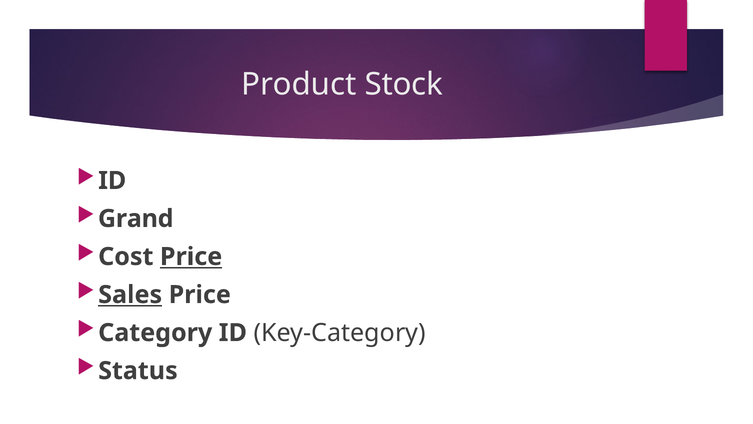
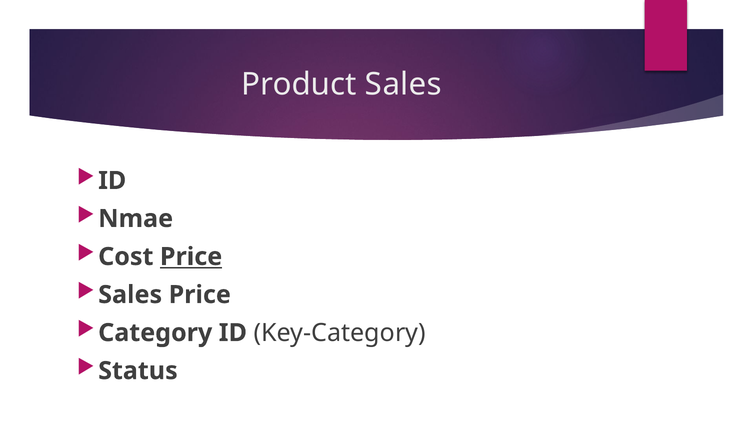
Product Stock: Stock -> Sales
Grand: Grand -> Nmae
Sales at (130, 294) underline: present -> none
